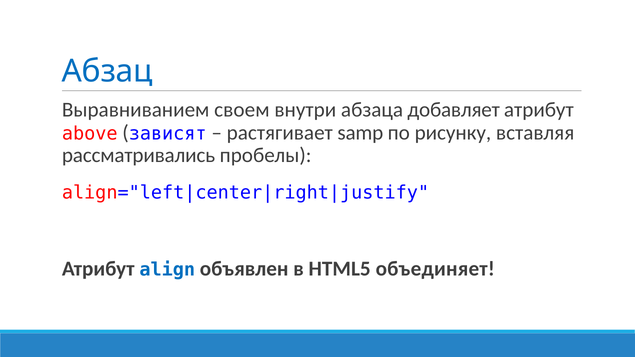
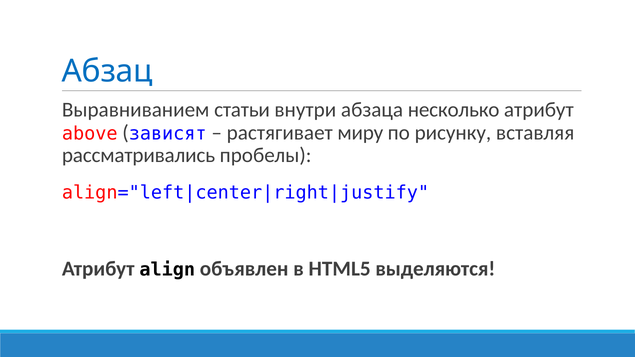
своем: своем -> статьи
добавляет: добавляет -> несколько
samp: samp -> миру
align colour: blue -> black
объединяет: объединяет -> выделяются
